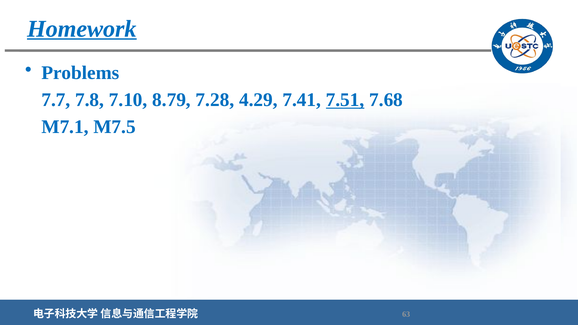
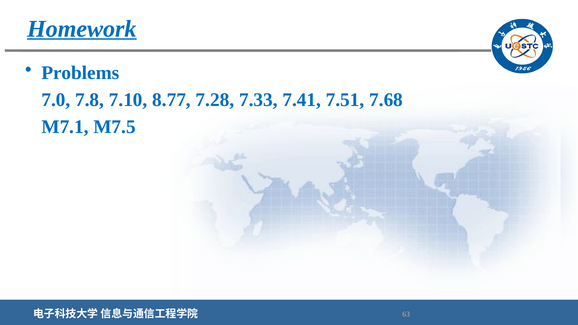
7.7: 7.7 -> 7.0
8.79: 8.79 -> 8.77
4.29: 4.29 -> 7.33
7.51 underline: present -> none
